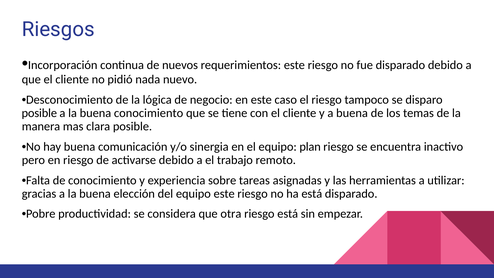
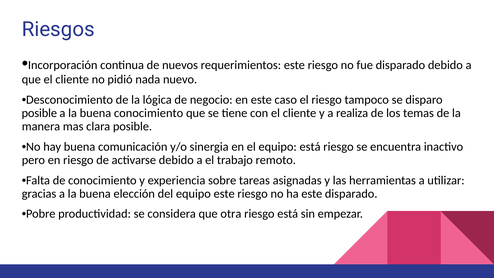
a buena: buena -> realiza
equipo plan: plan -> está
ha está: está -> este
